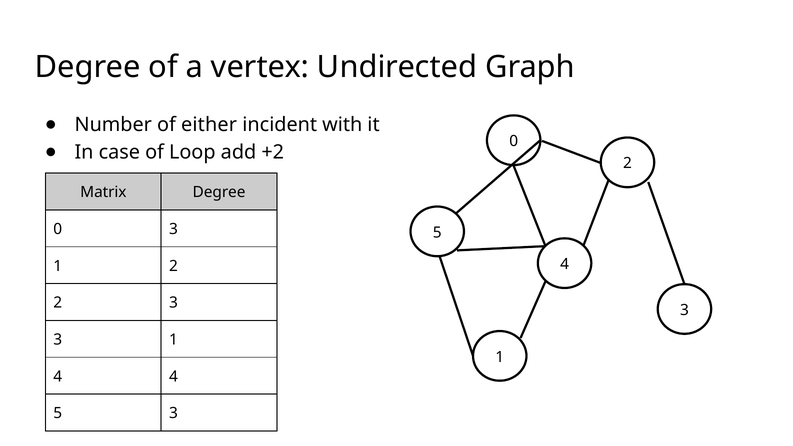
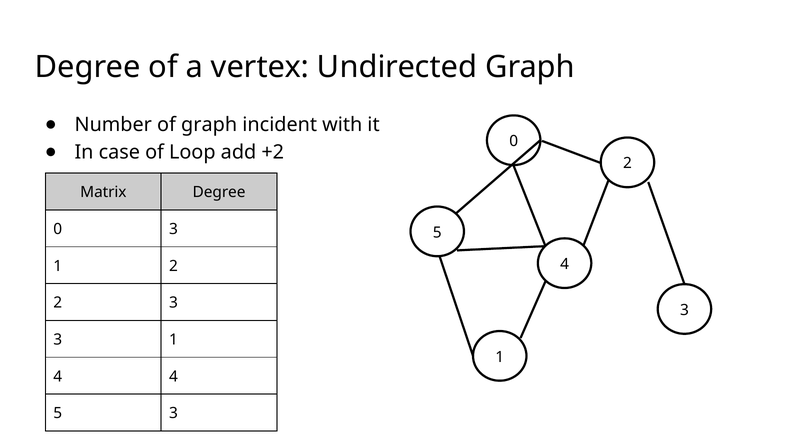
of either: either -> graph
